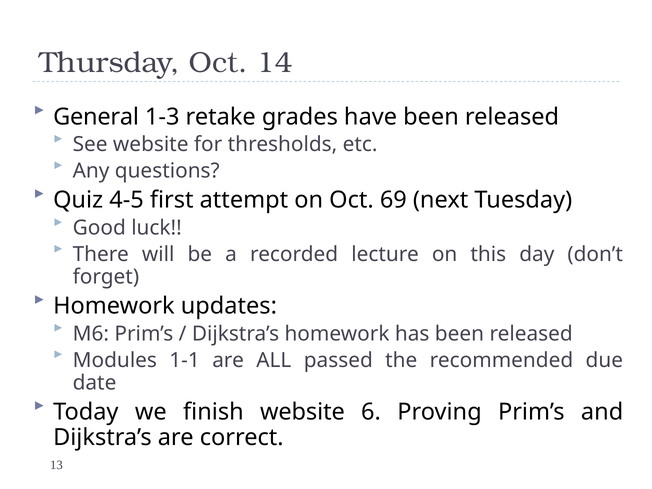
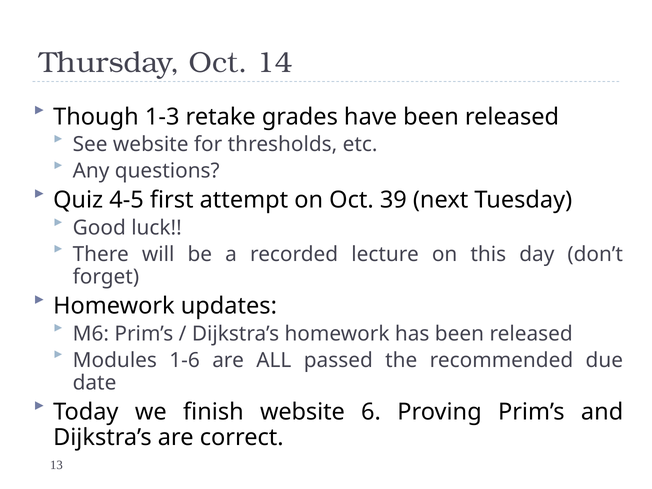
General: General -> Though
69: 69 -> 39
1-1: 1-1 -> 1-6
